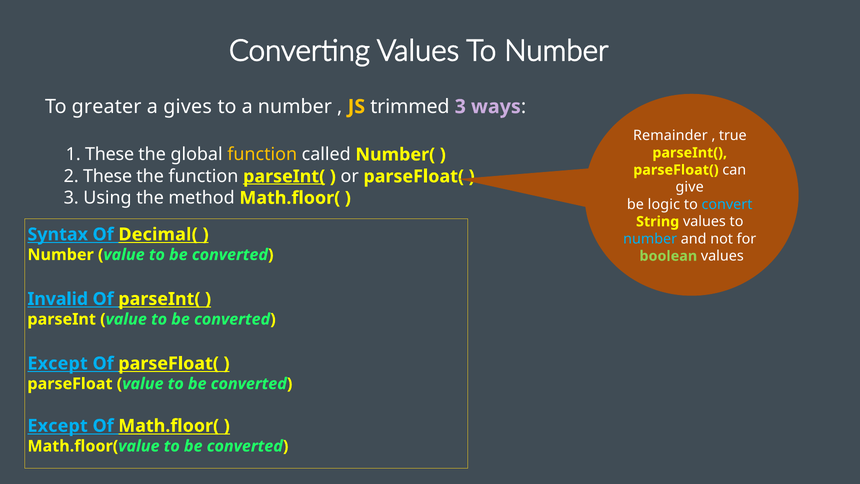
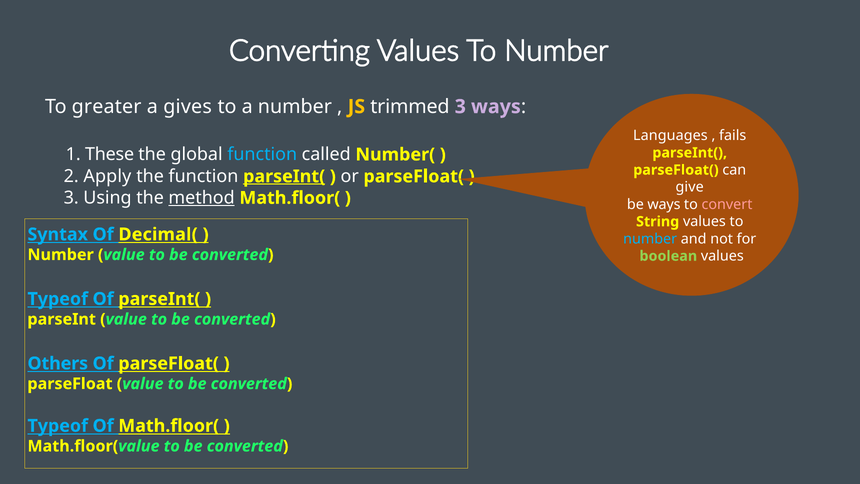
Remainder: Remainder -> Languages
true: true -> fails
function at (262, 155) colour: yellow -> light blue
2 These: These -> Apply
method underline: none -> present
be logic: logic -> ways
convert colour: light blue -> pink
Invalid at (58, 299): Invalid -> Typeof
Except at (58, 363): Except -> Others
Except at (58, 426): Except -> Typeof
